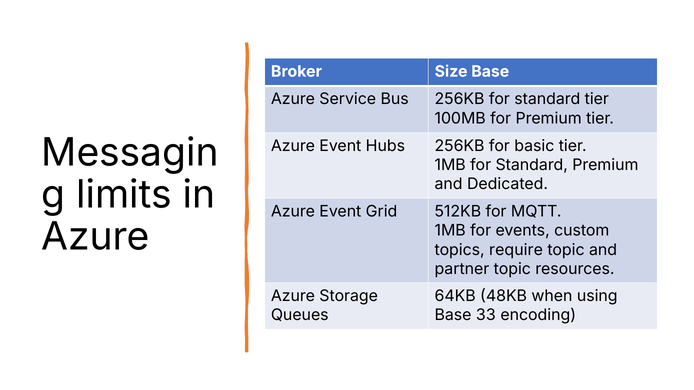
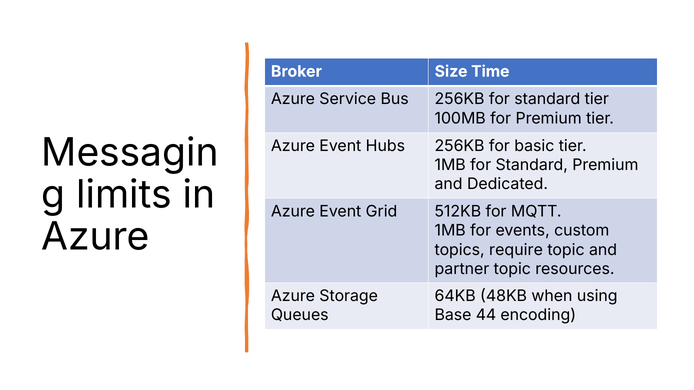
Size Base: Base -> Time
33: 33 -> 44
